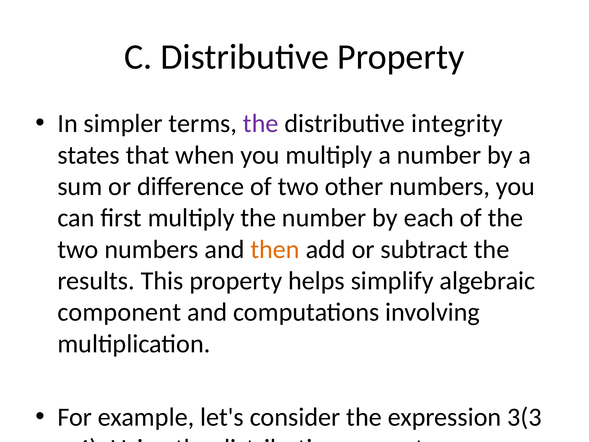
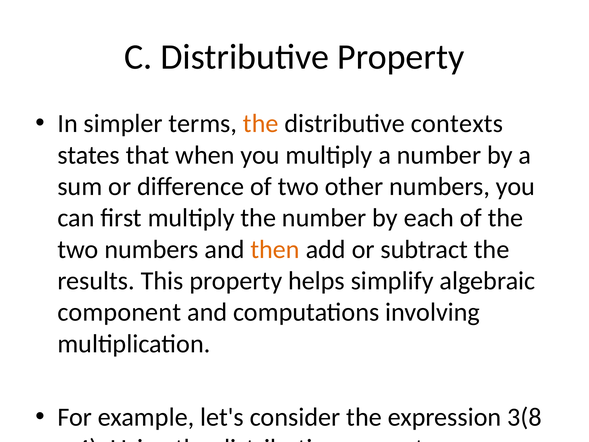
the at (261, 124) colour: purple -> orange
integrity: integrity -> contexts
3(3: 3(3 -> 3(8
